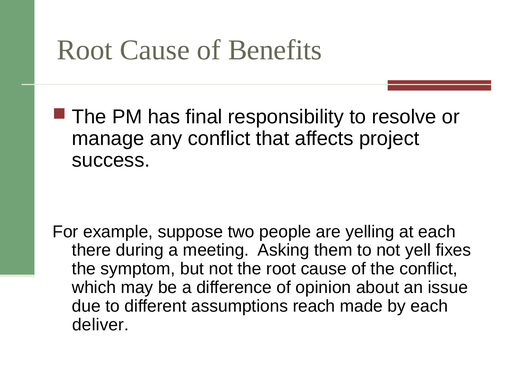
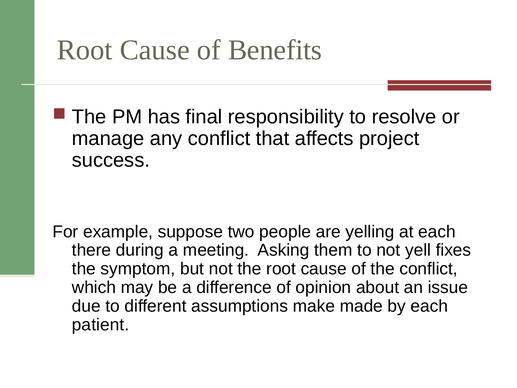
reach: reach -> make
deliver: deliver -> patient
